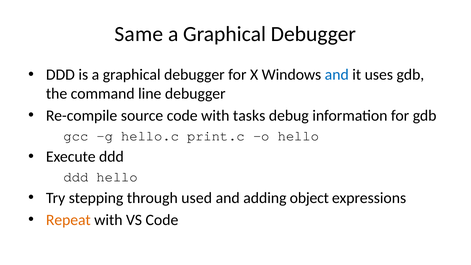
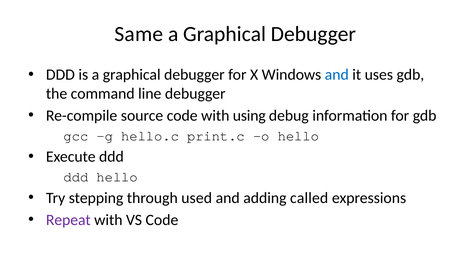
tasks: tasks -> using
object: object -> called
Repeat colour: orange -> purple
